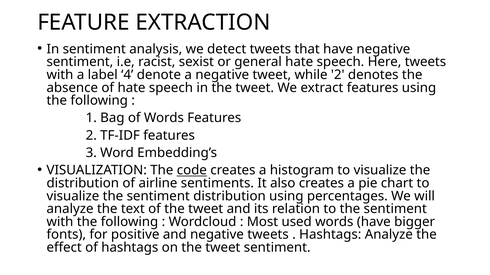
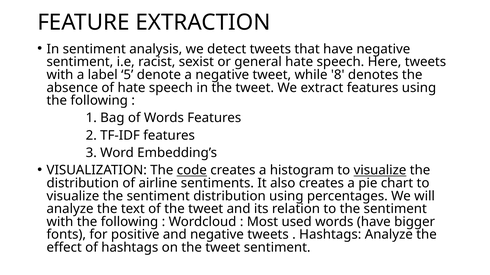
4: 4 -> 5
while 2: 2 -> 8
visualize at (380, 171) underline: none -> present
